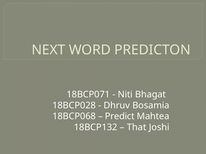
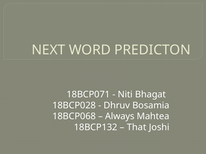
Predict: Predict -> Always
